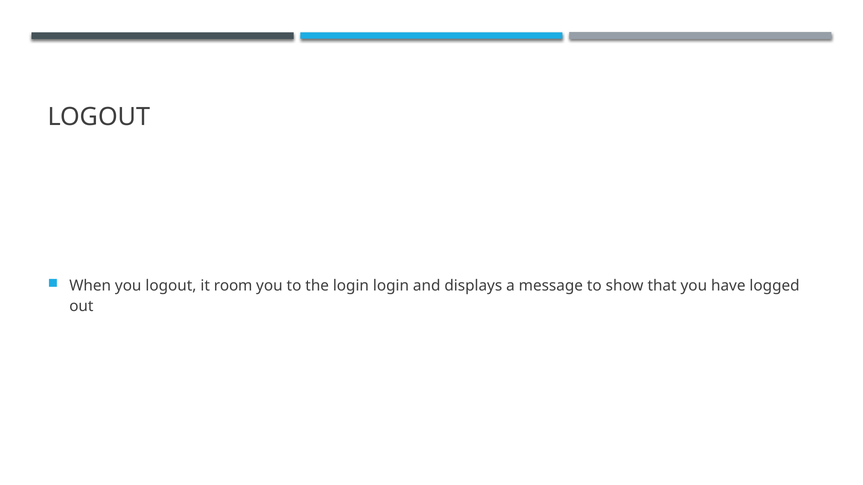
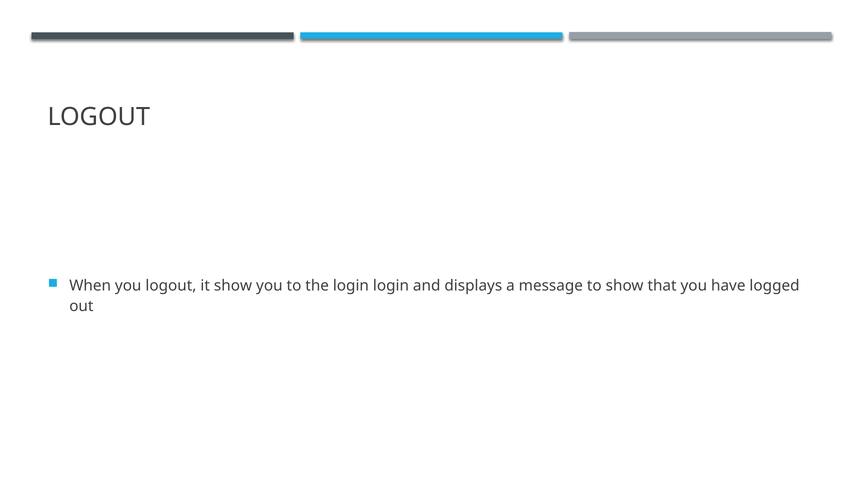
it room: room -> show
